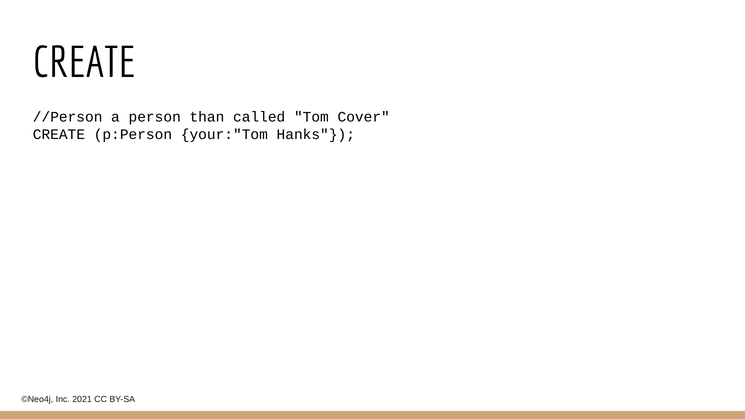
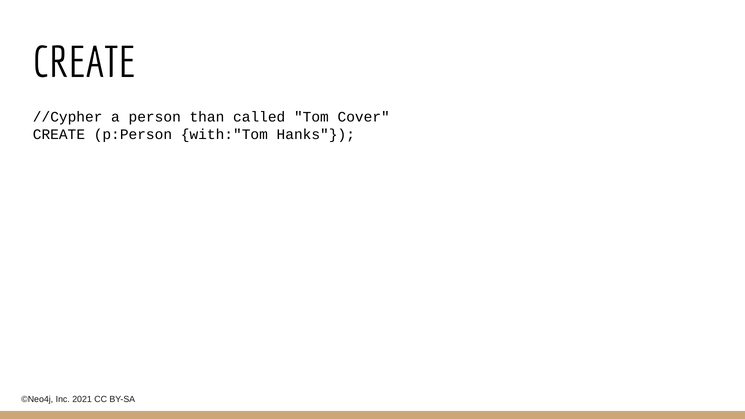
//Person: //Person -> //Cypher
your:"Tom: your:"Tom -> with:"Tom
